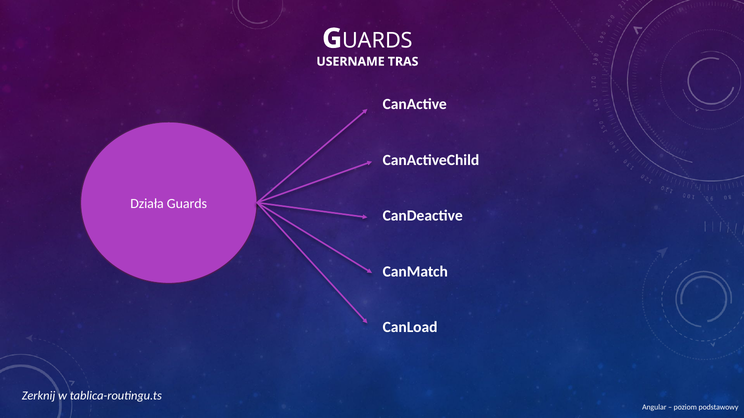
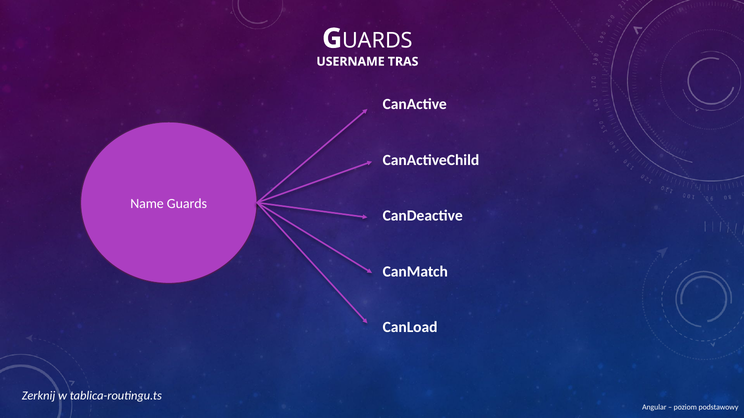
Działa: Działa -> Name
